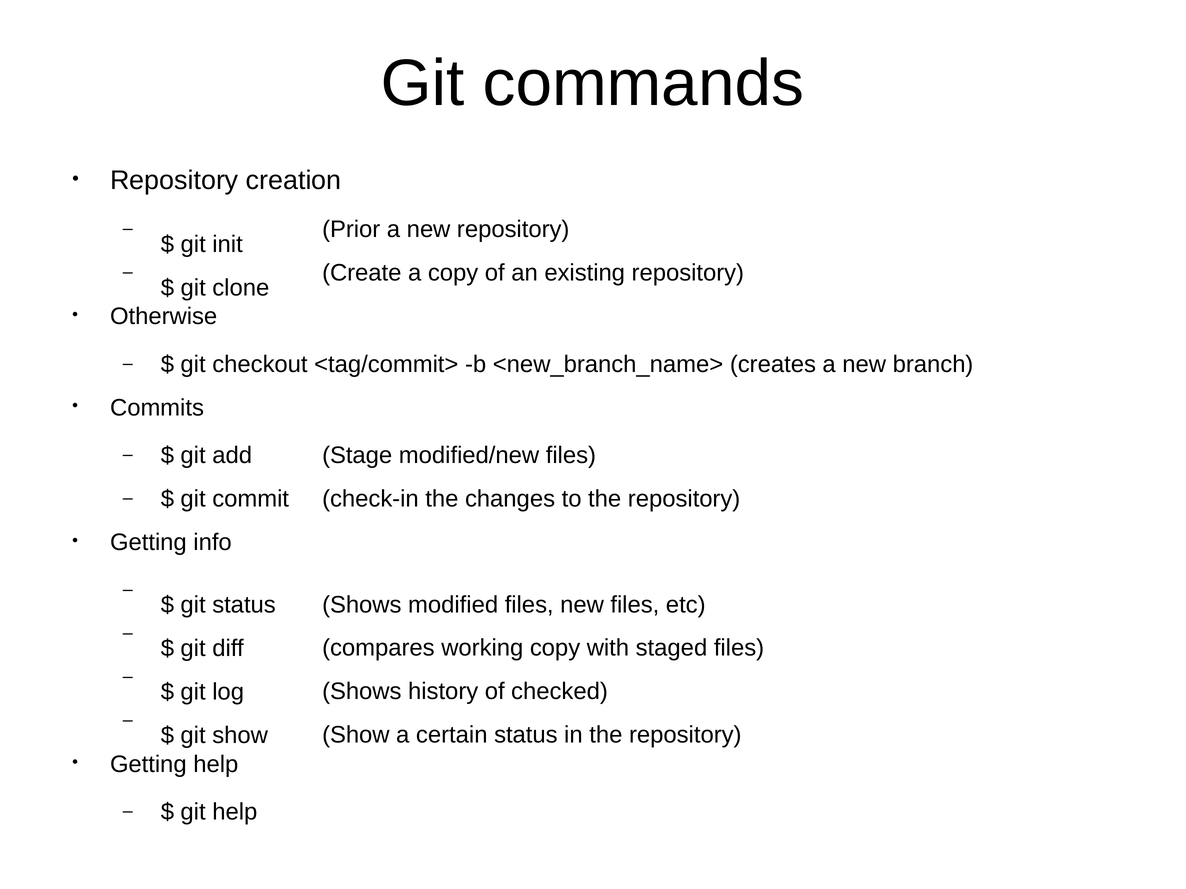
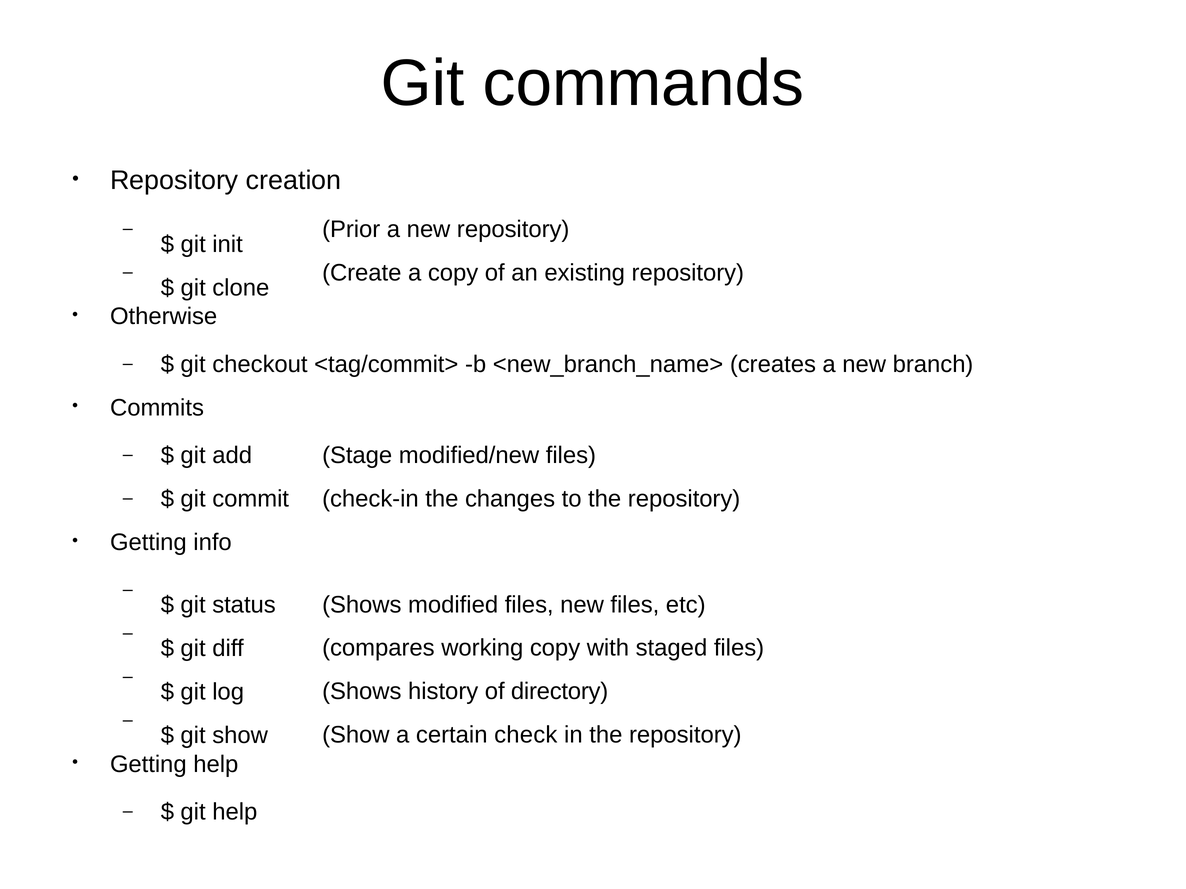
checked: checked -> directory
certain status: status -> check
